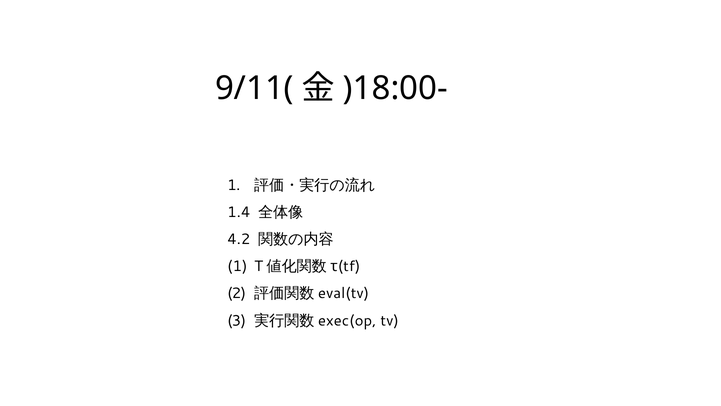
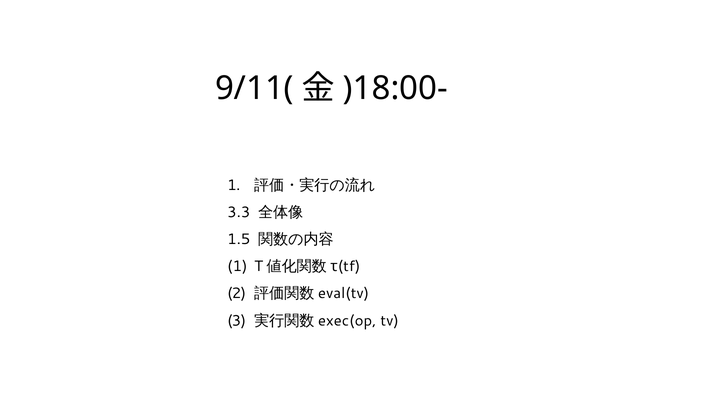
1.4: 1.4 -> 3.3
4.2: 4.2 -> 1.5
